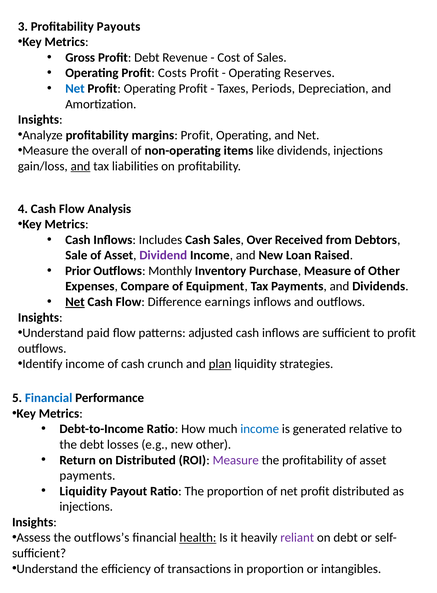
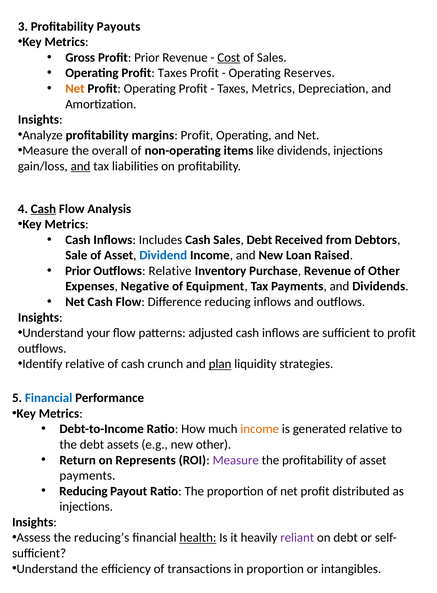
Profit Debt: Debt -> Prior
Cost underline: none -> present
Profit Costs: Costs -> Taxes
Net at (75, 89) colour: blue -> orange
Taxes Periods: Periods -> Metrics
Cash at (43, 209) underline: none -> present
Sales Over: Over -> Debt
Dividend colour: purple -> blue
Outflows Monthly: Monthly -> Relative
Purchase Measure: Measure -> Revenue
Compare: Compare -> Negative
Net at (75, 302) underline: present -> none
Difference earnings: earnings -> reducing
paid: paid -> your
Identify income: income -> relative
income at (260, 429) colour: blue -> orange
losses: losses -> assets
on Distributed: Distributed -> Represents
Liquidity at (83, 491): Liquidity -> Reducing
outflows’s: outflows’s -> reducing’s
